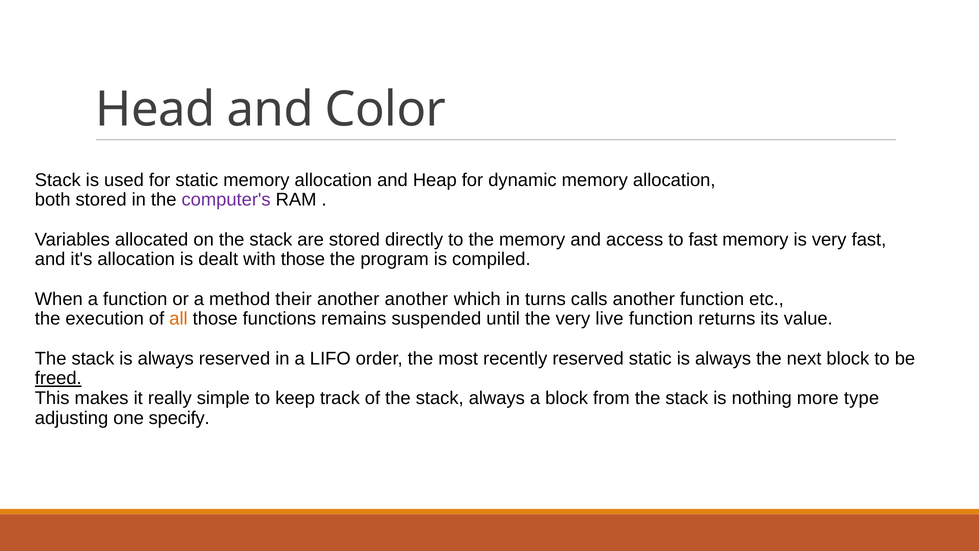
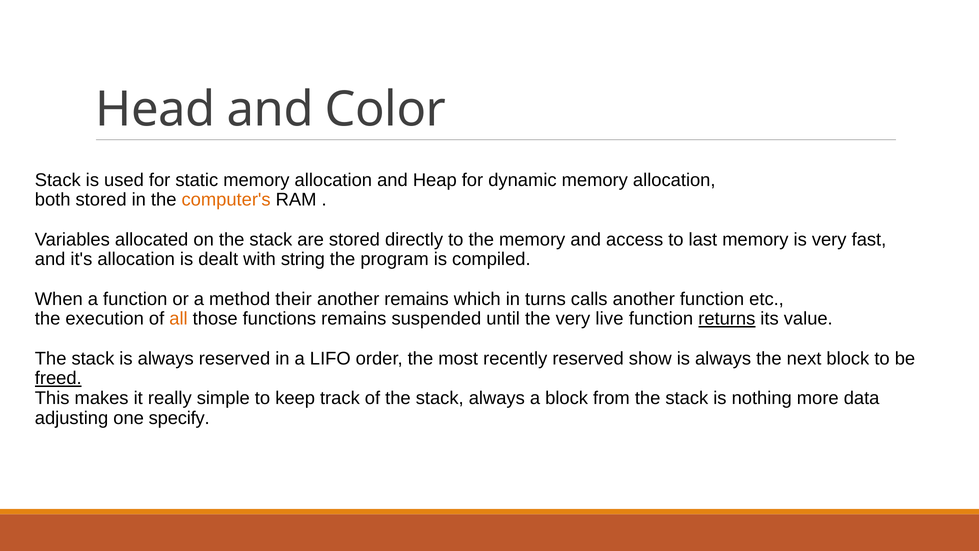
computer's colour: purple -> orange
to fast: fast -> last
with those: those -> string
another another: another -> remains
returns underline: none -> present
reserved static: static -> show
type: type -> data
